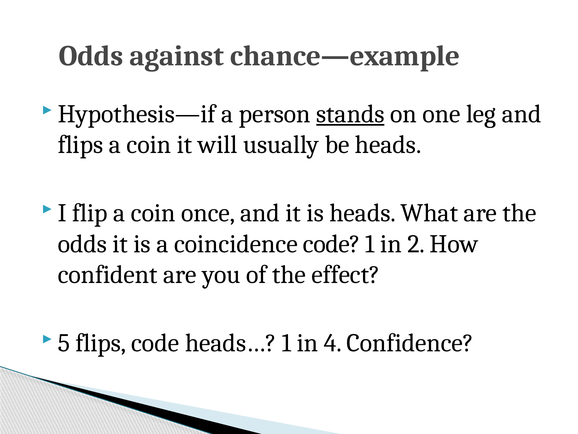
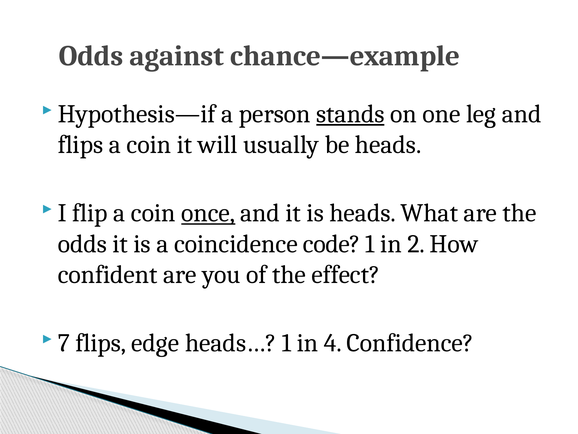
once underline: none -> present
5: 5 -> 7
flips code: code -> edge
